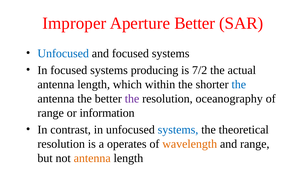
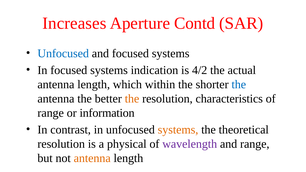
Improper: Improper -> Increases
Aperture Better: Better -> Contd
producing: producing -> indication
7/2: 7/2 -> 4/2
the at (132, 99) colour: purple -> orange
oceanography: oceanography -> characteristics
systems at (178, 130) colour: blue -> orange
operates: operates -> physical
wavelength colour: orange -> purple
